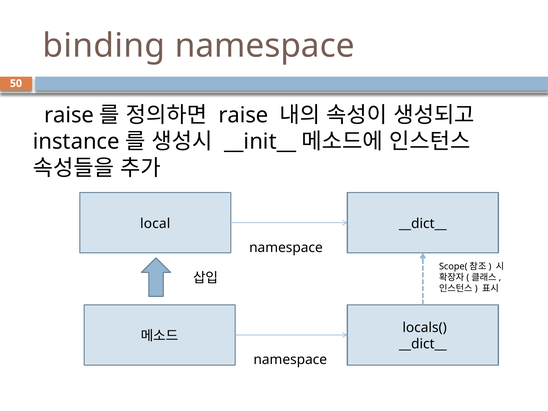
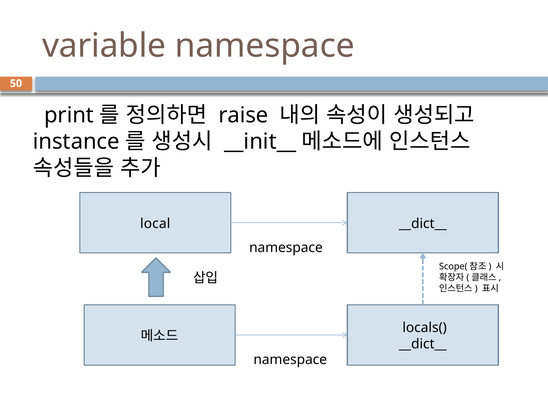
binding: binding -> variable
raise at (69, 115): raise -> print
